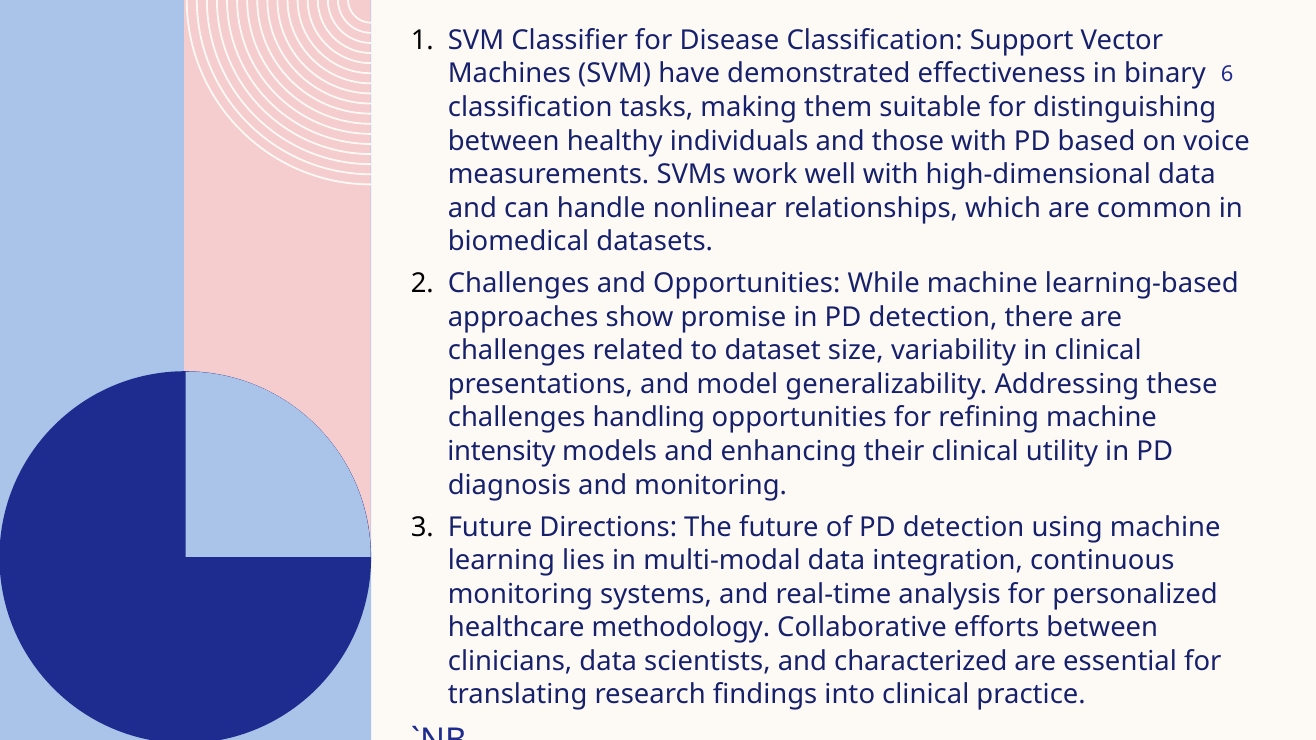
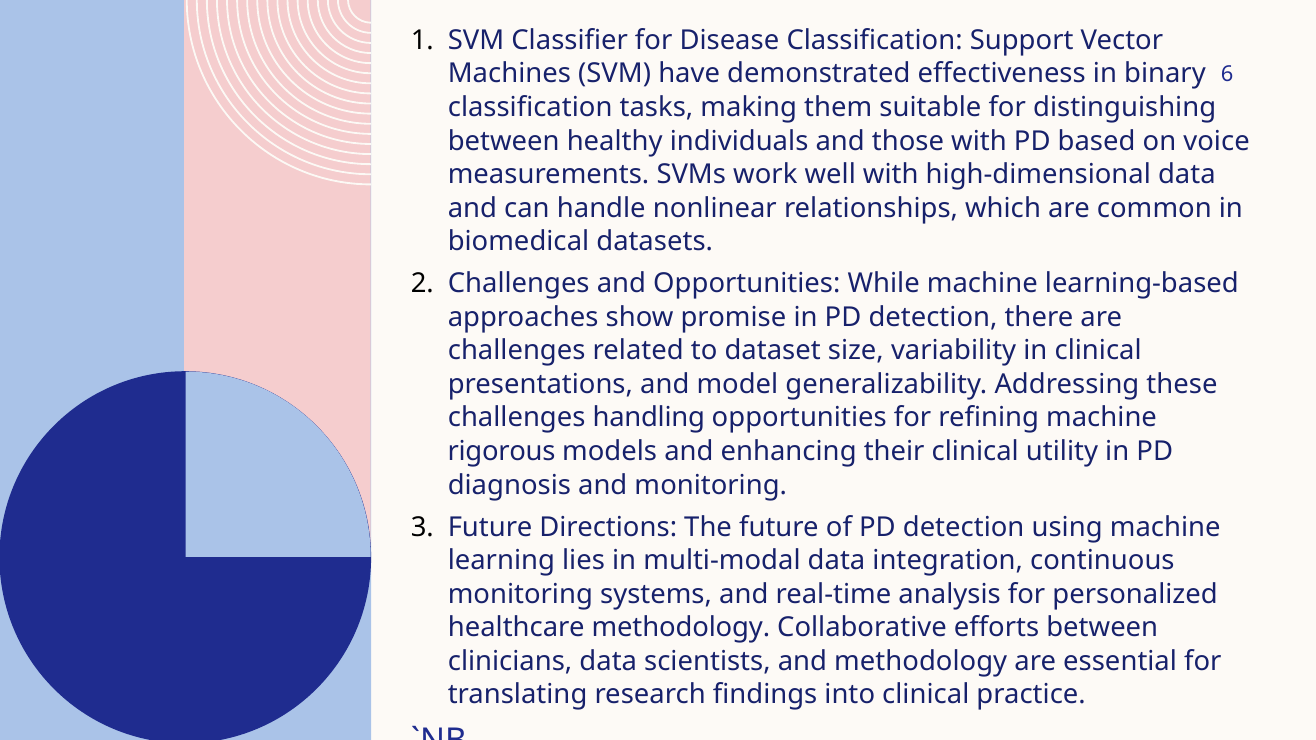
intensity: intensity -> rigorous
and characterized: characterized -> methodology
